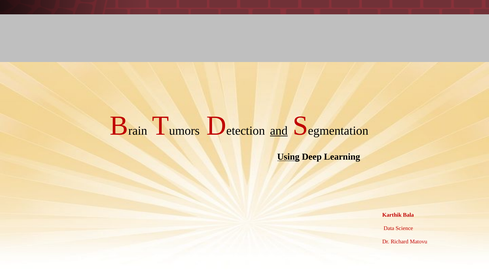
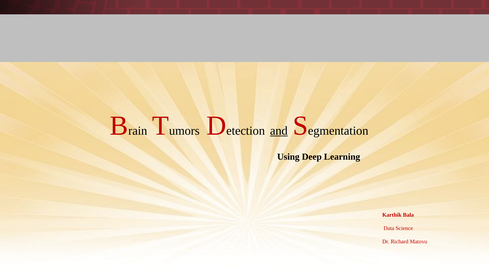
Using underline: present -> none
